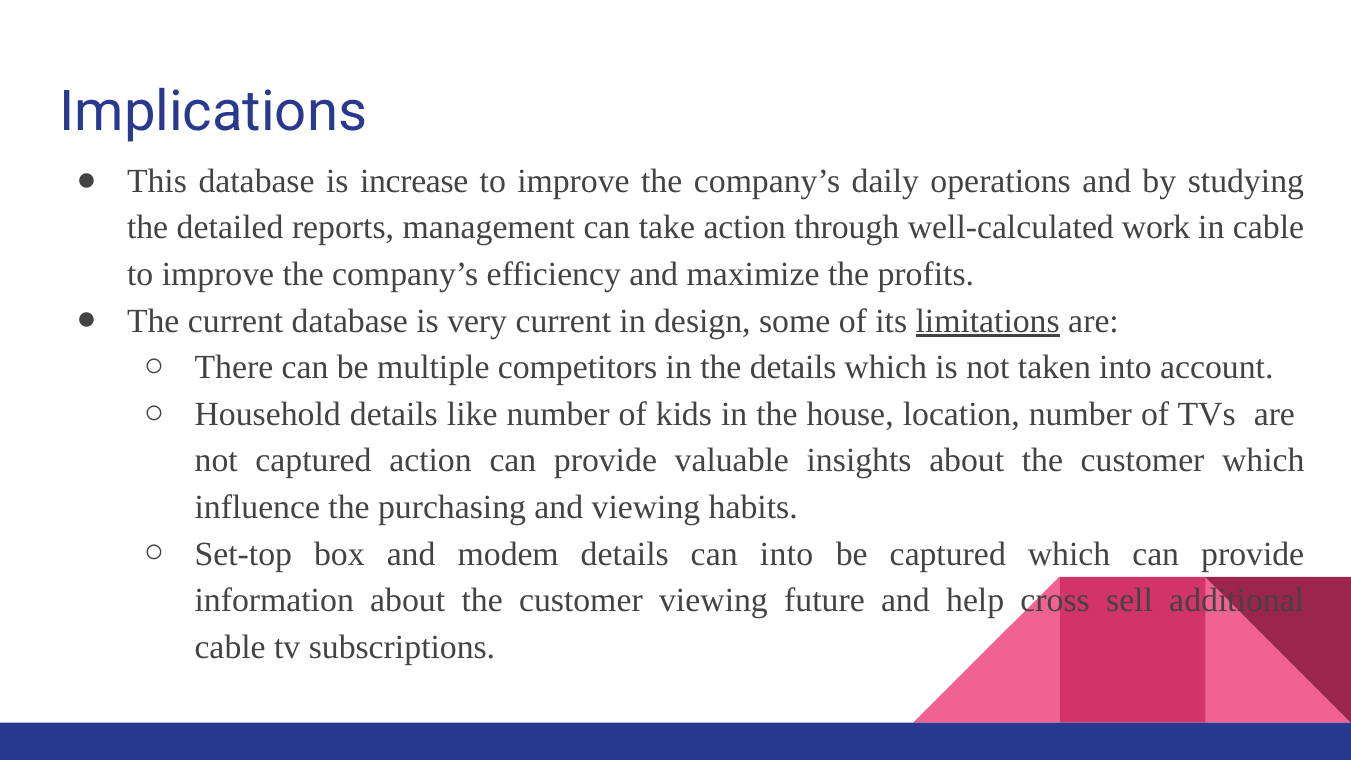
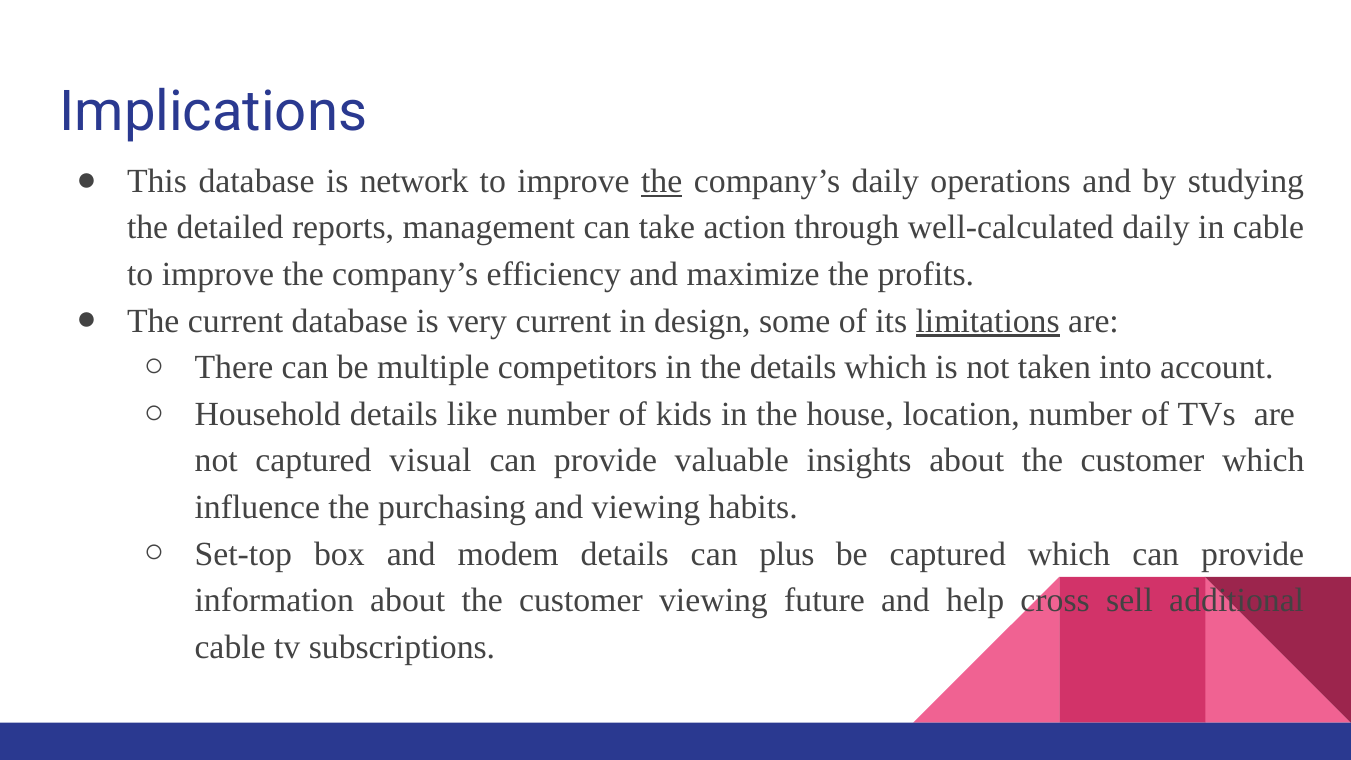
increase: increase -> network
the at (662, 181) underline: none -> present
well-calculated work: work -> daily
captured action: action -> visual
can into: into -> plus
